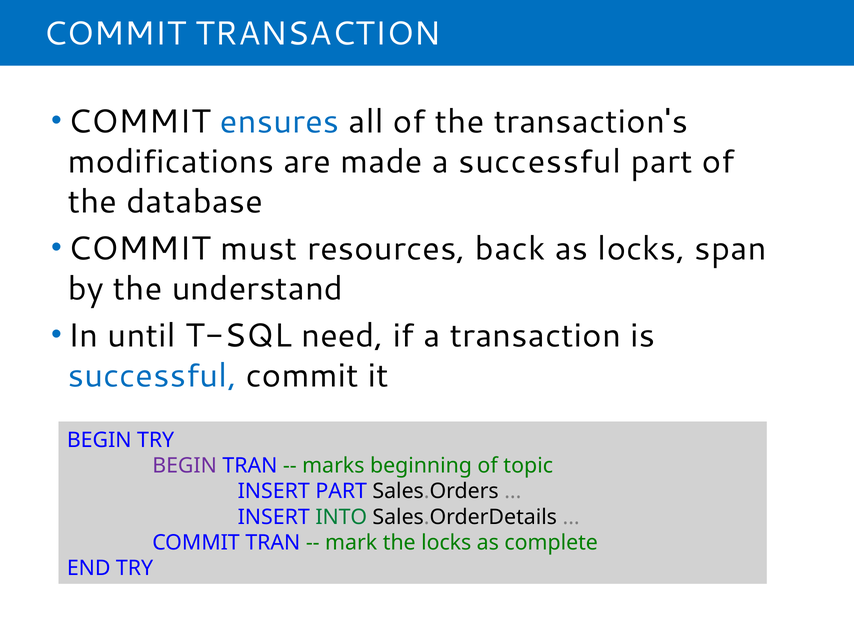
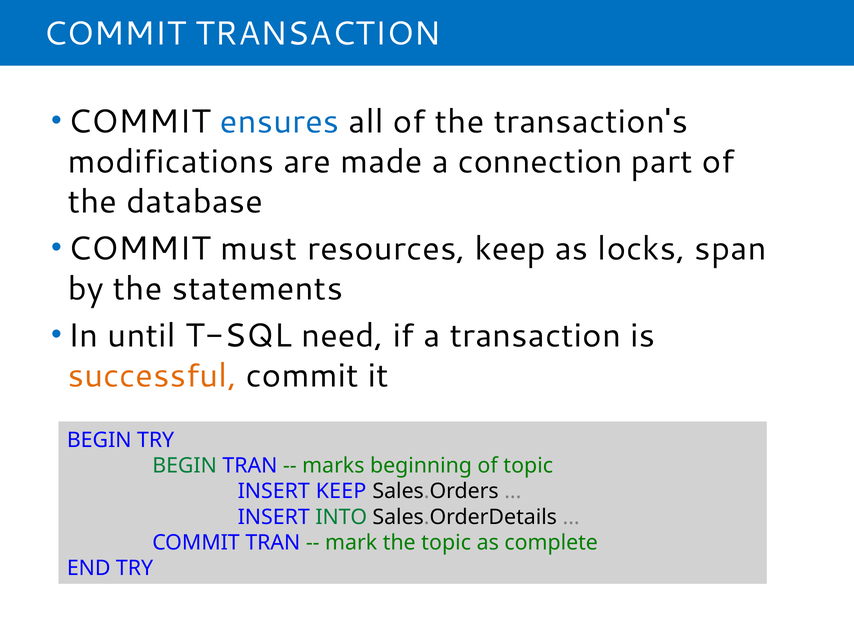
a successful: successful -> connection
resources back: back -> keep
understand: understand -> statements
successful at (152, 375) colour: blue -> orange
BEGIN at (185, 465) colour: purple -> green
INSERT PART: PART -> KEEP
the locks: locks -> topic
